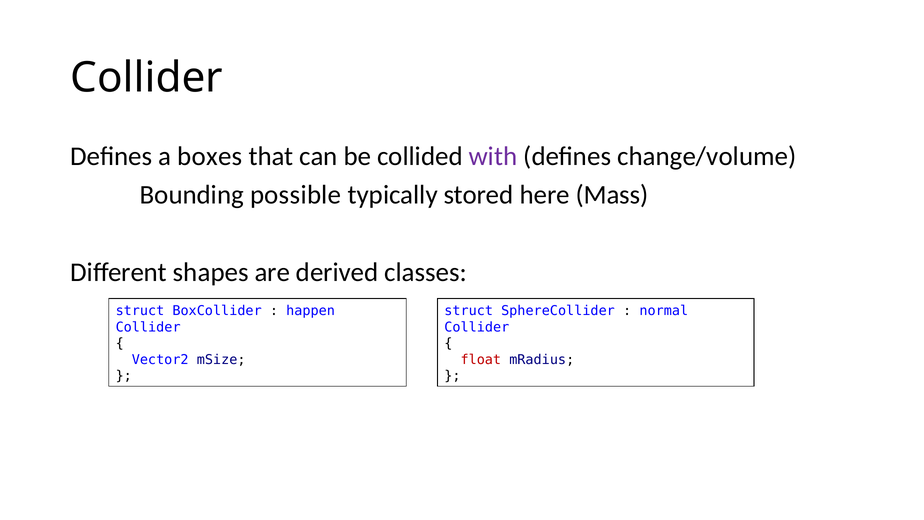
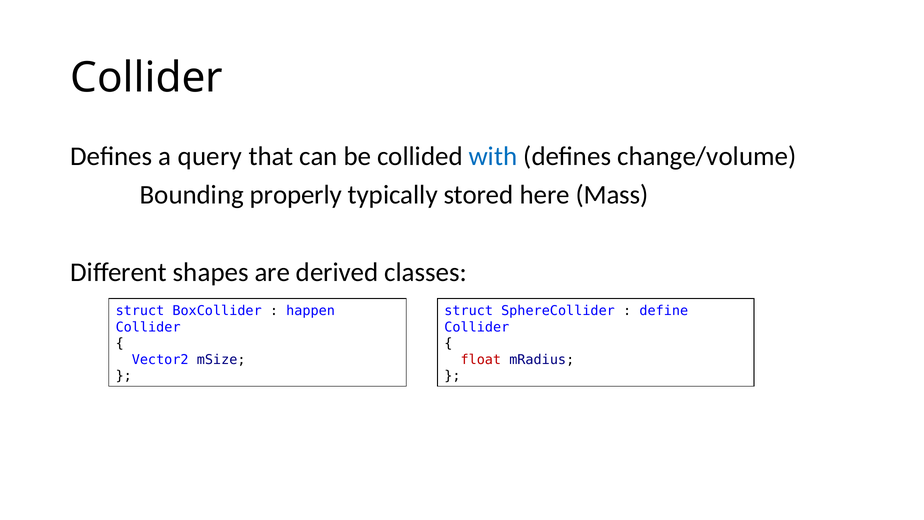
boxes: boxes -> query
with colour: purple -> blue
possible: possible -> properly
normal: normal -> define
